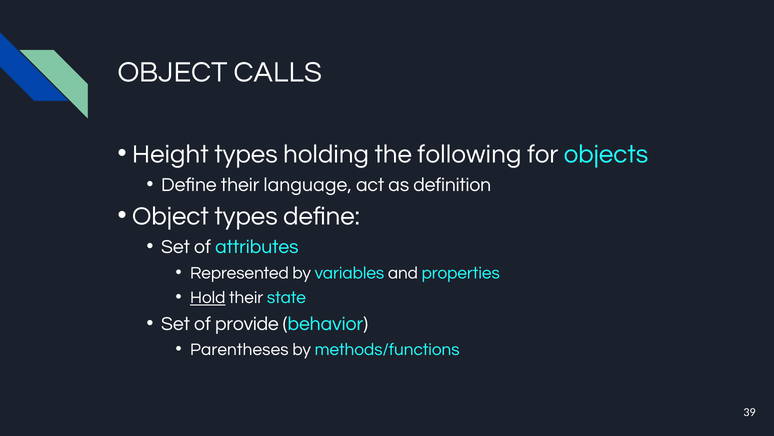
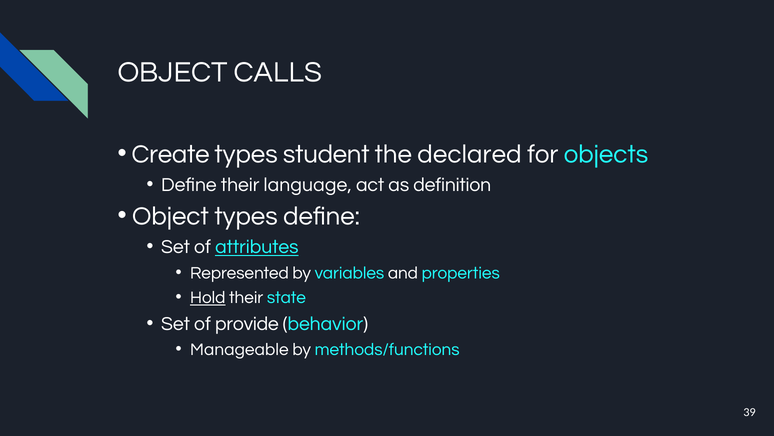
Height: Height -> Create
holding: holding -> student
following: following -> declared
attributes underline: none -> present
Parentheses: Parentheses -> Manageable
